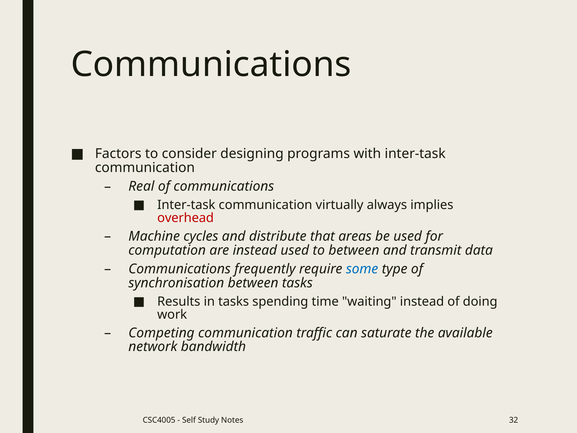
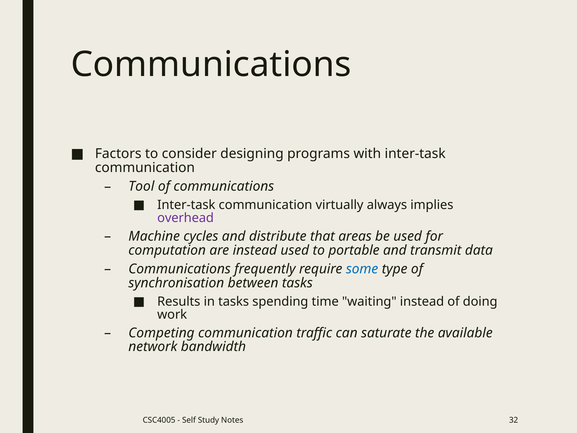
Real: Real -> Tool
overhead colour: red -> purple
to between: between -> portable
